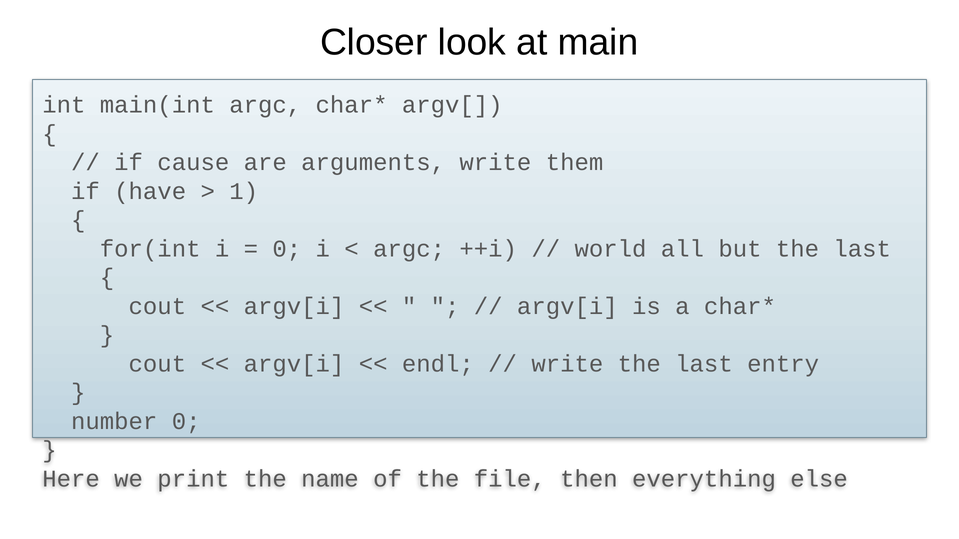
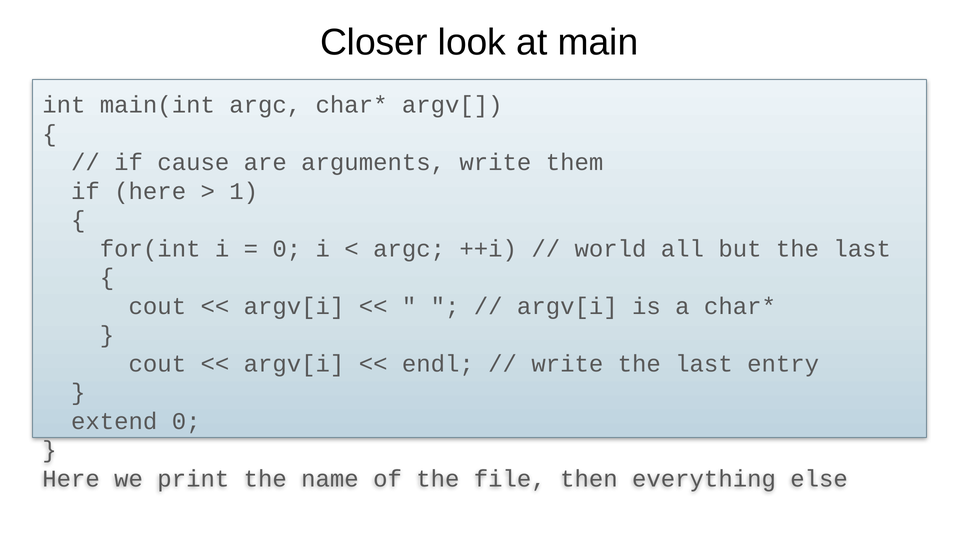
if have: have -> here
number: number -> extend
